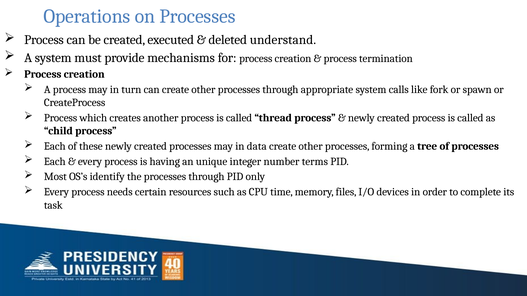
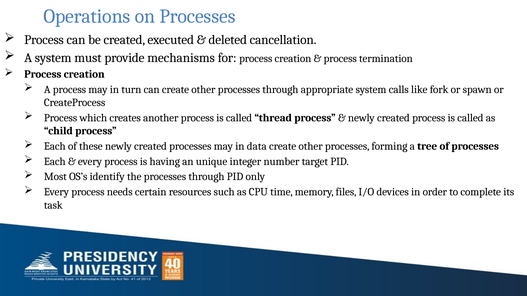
understand: understand -> cancellation
terms: terms -> target
